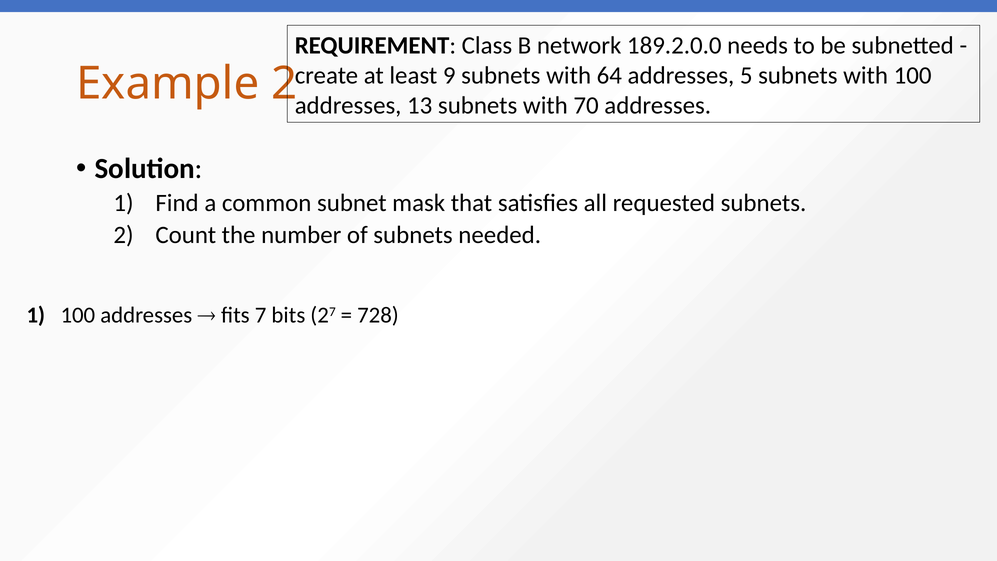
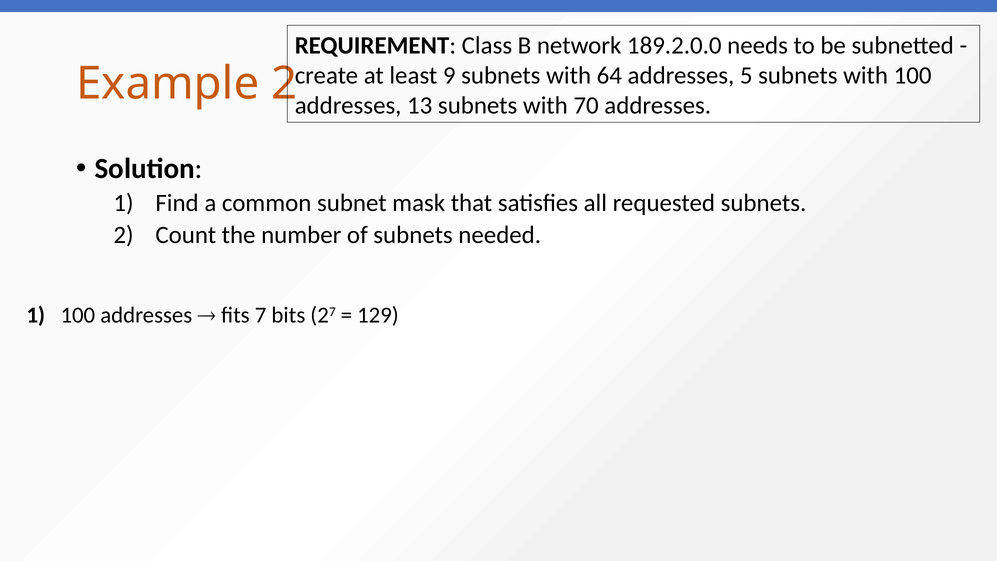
728: 728 -> 129
